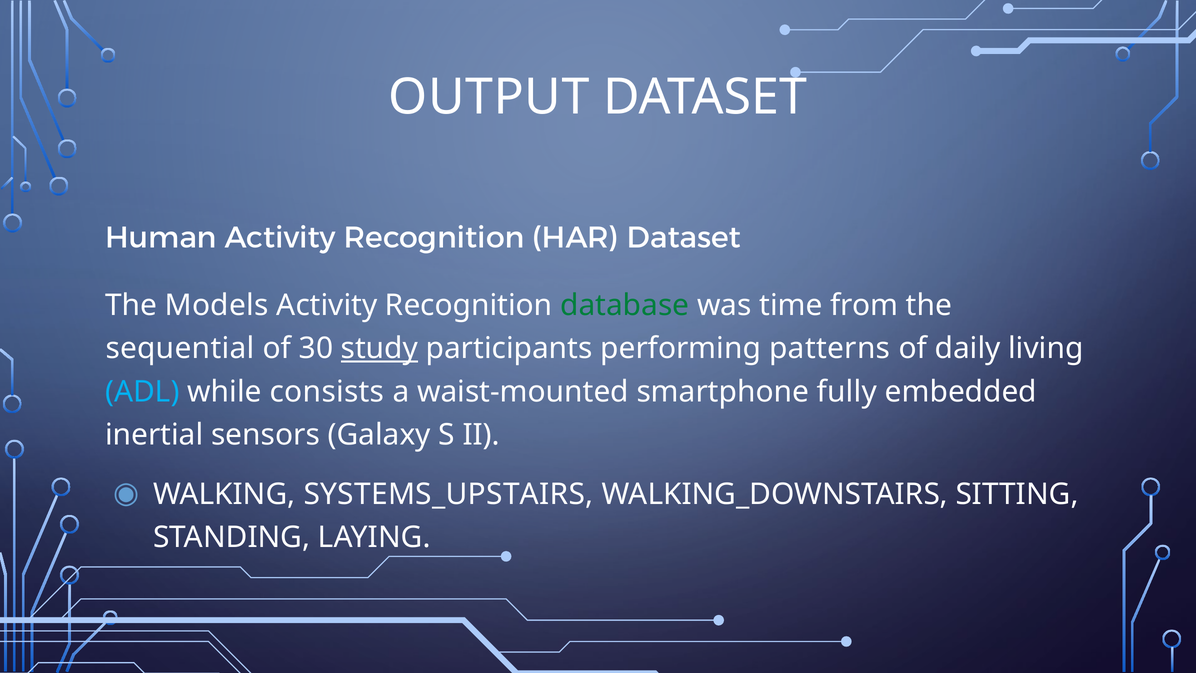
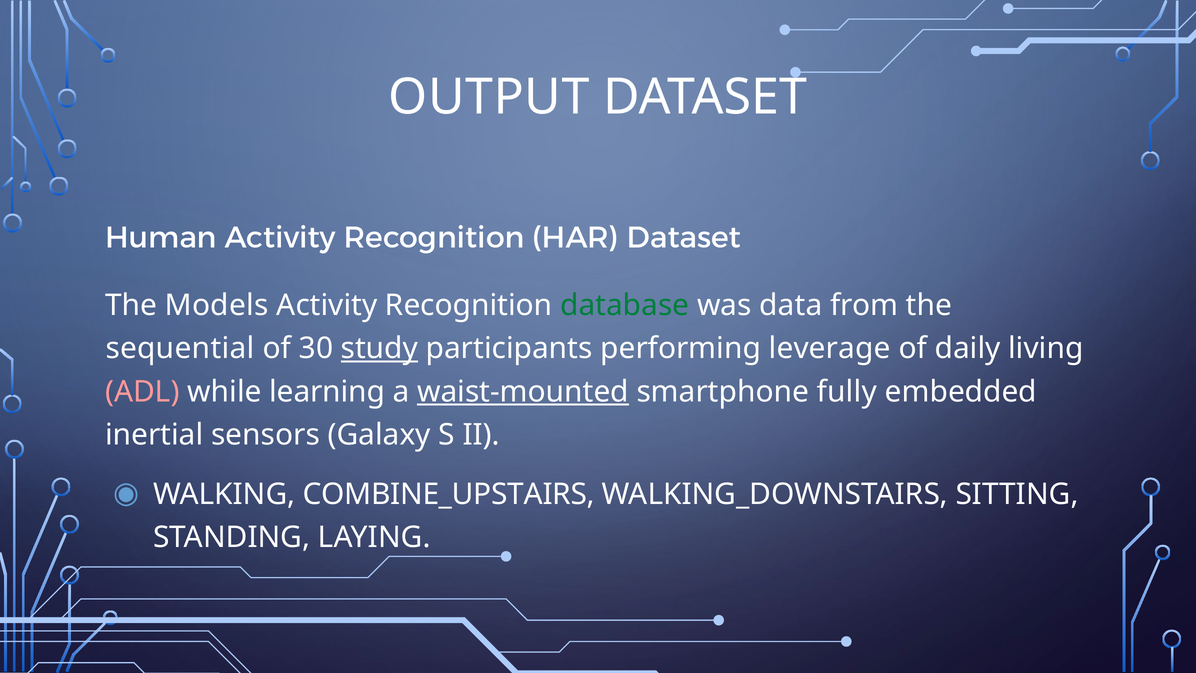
time: time -> data
patterns: patterns -> leverage
ADL colour: light blue -> pink
consists: consists -> learning
waist-mounted underline: none -> present
SYSTEMS_UPSTAIRS: SYSTEMS_UPSTAIRS -> COMBINE_UPSTAIRS
